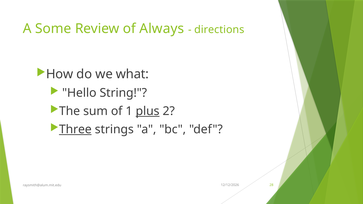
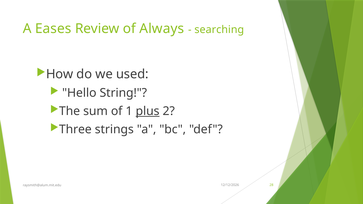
Some: Some -> Eases
directions: directions -> searching
what: what -> used
Three underline: present -> none
